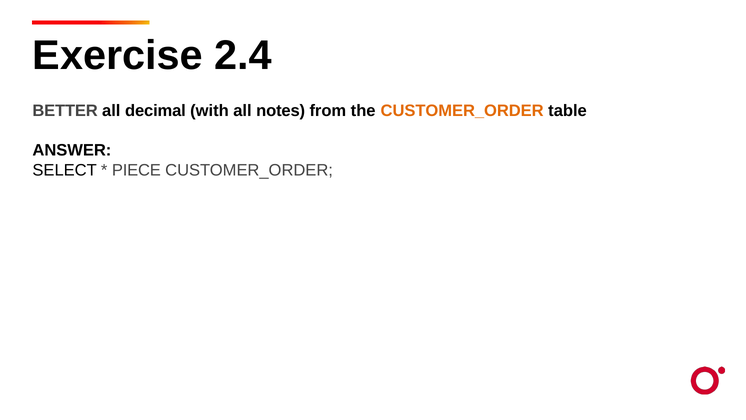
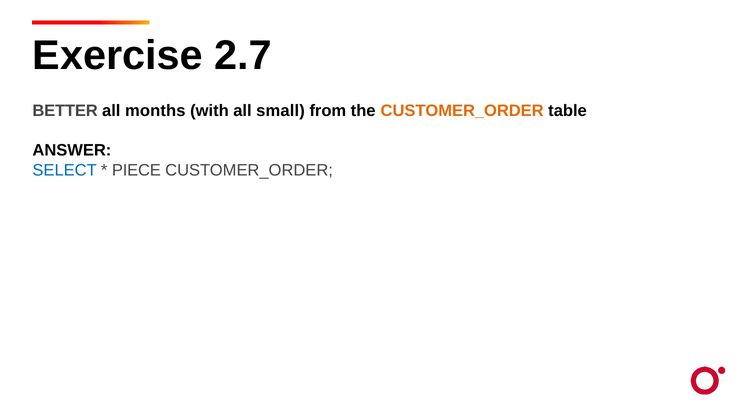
2.4: 2.4 -> 2.7
decimal: decimal -> months
notes: notes -> small
SELECT colour: black -> blue
